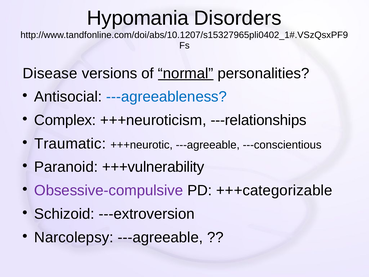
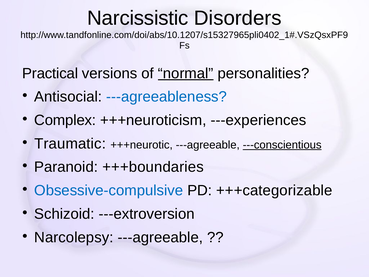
Hypomania: Hypomania -> Narcissistic
Disease: Disease -> Practical
---relationships: ---relationships -> ---experiences
---conscientious underline: none -> present
+++vulnerability: +++vulnerability -> +++boundaries
Obsessive-compulsive colour: purple -> blue
